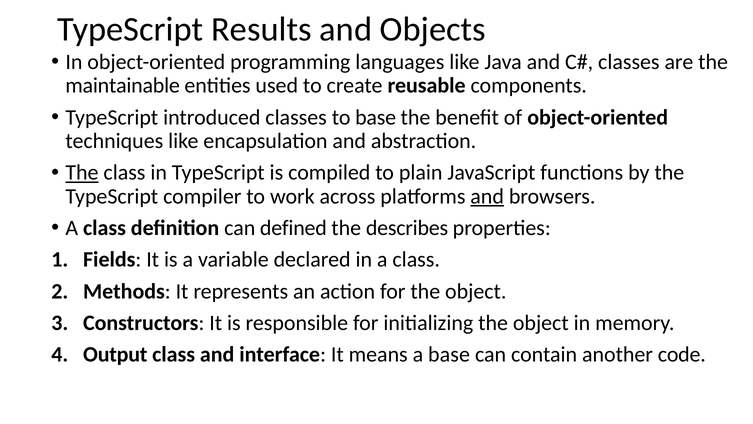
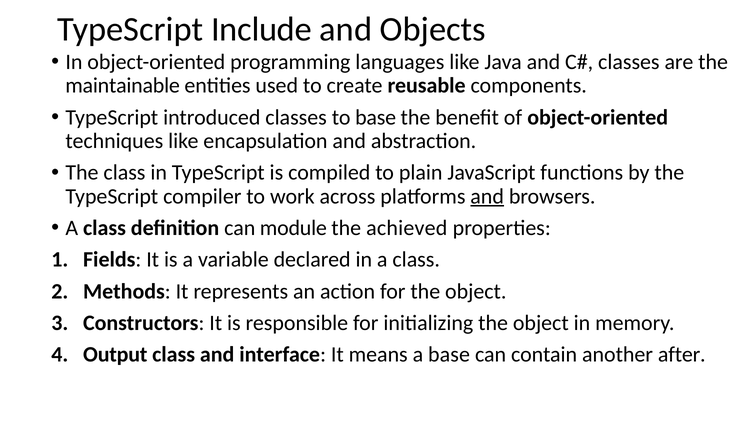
Results: Results -> Include
The at (82, 173) underline: present -> none
defined: defined -> module
describes: describes -> achieved
code: code -> after
